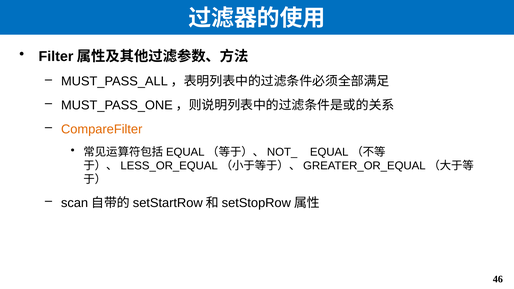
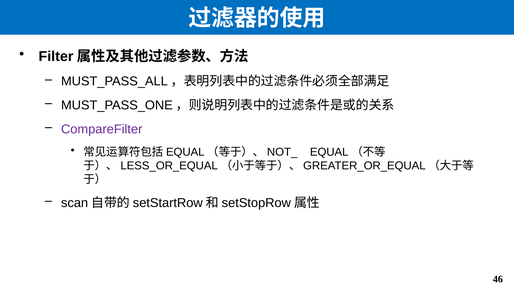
CompareFilter colour: orange -> purple
